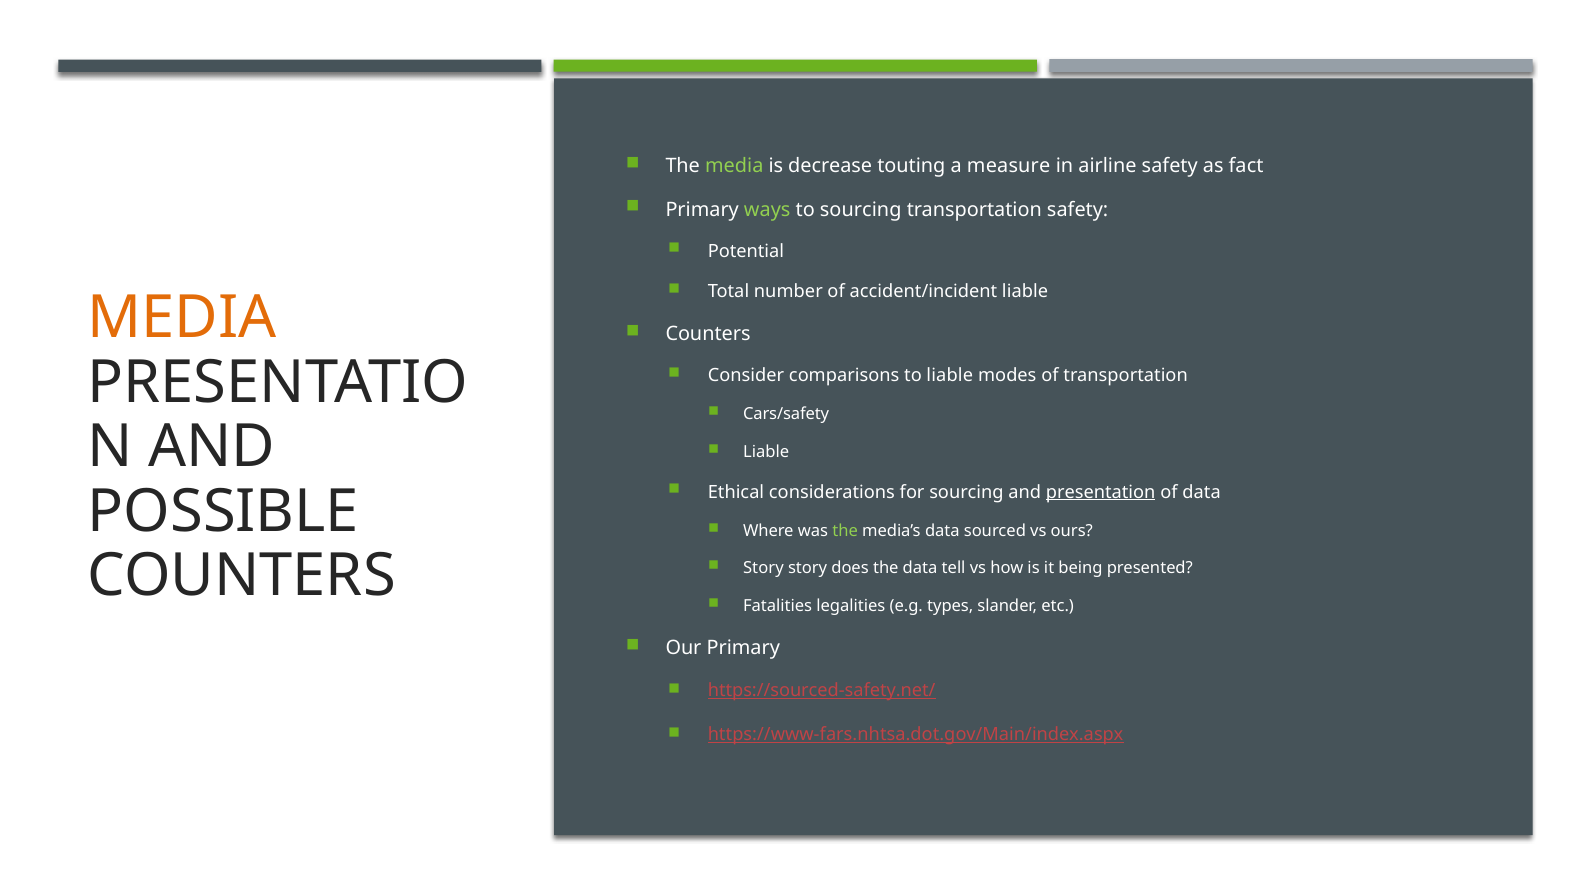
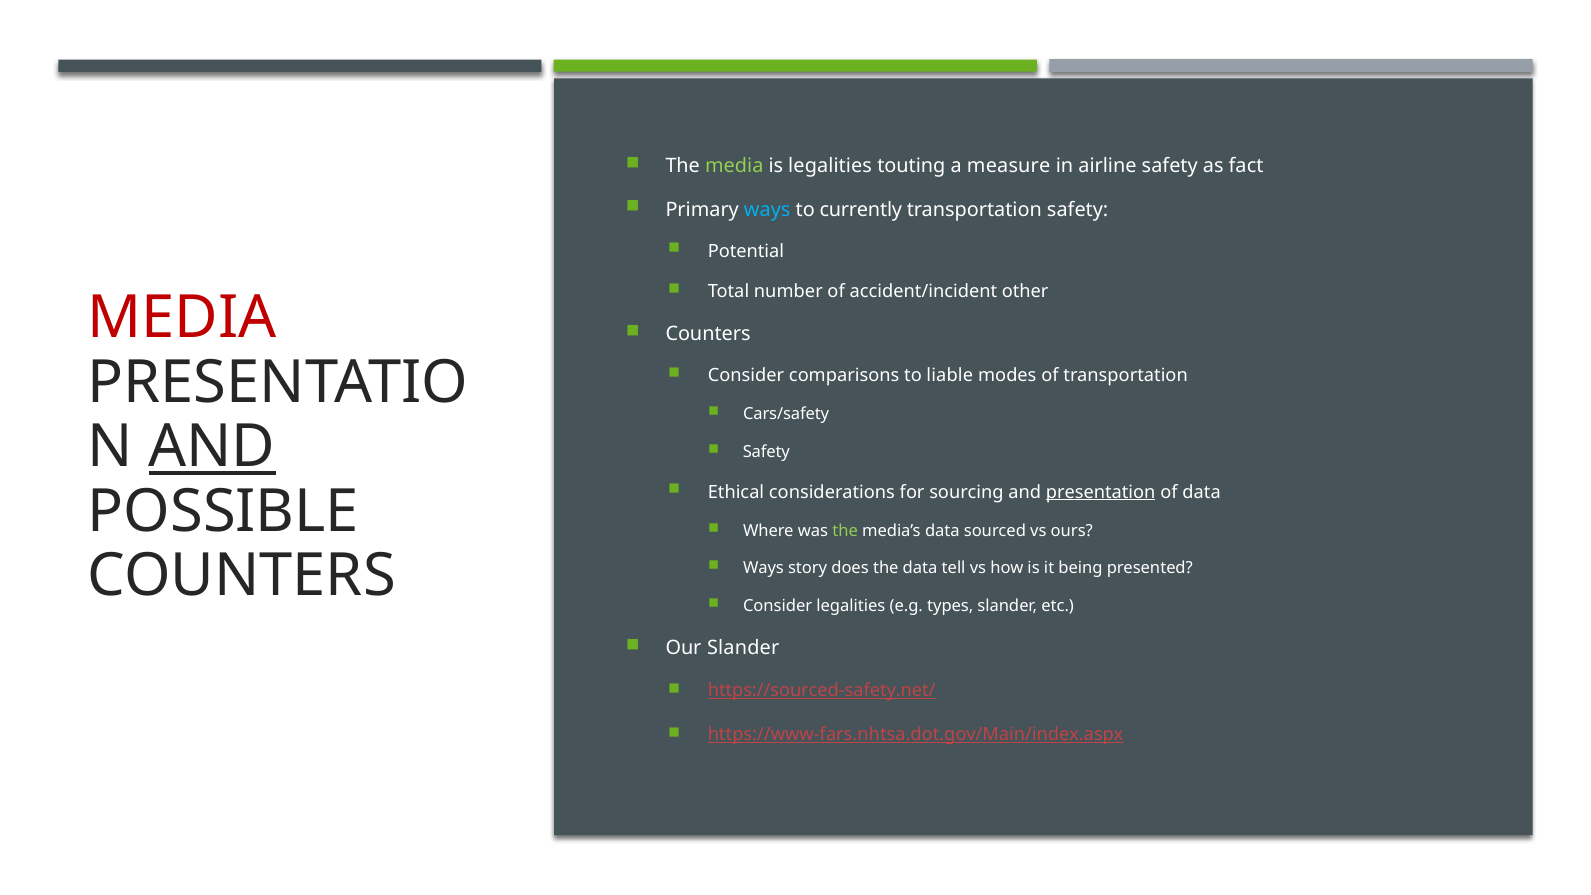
is decrease: decrease -> legalities
ways at (767, 210) colour: light green -> light blue
to sourcing: sourcing -> currently
accident/incident liable: liable -> other
MEDIA at (182, 318) colour: orange -> red
AND at (212, 447) underline: none -> present
Liable at (766, 452): Liable -> Safety
Story at (763, 568): Story -> Ways
Fatalities at (778, 606): Fatalities -> Consider
Our Primary: Primary -> Slander
